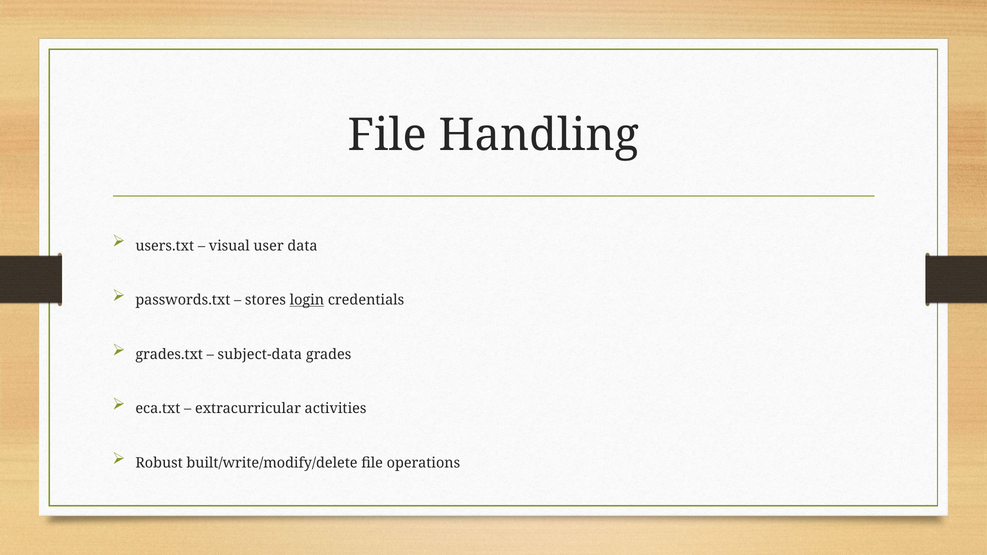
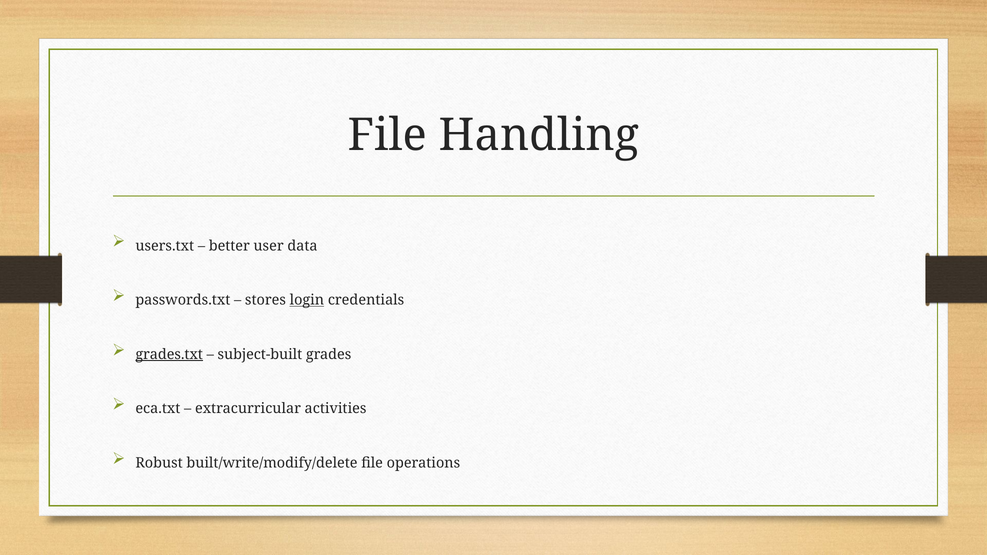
visual: visual -> better
grades.txt underline: none -> present
subject-data: subject-data -> subject-built
